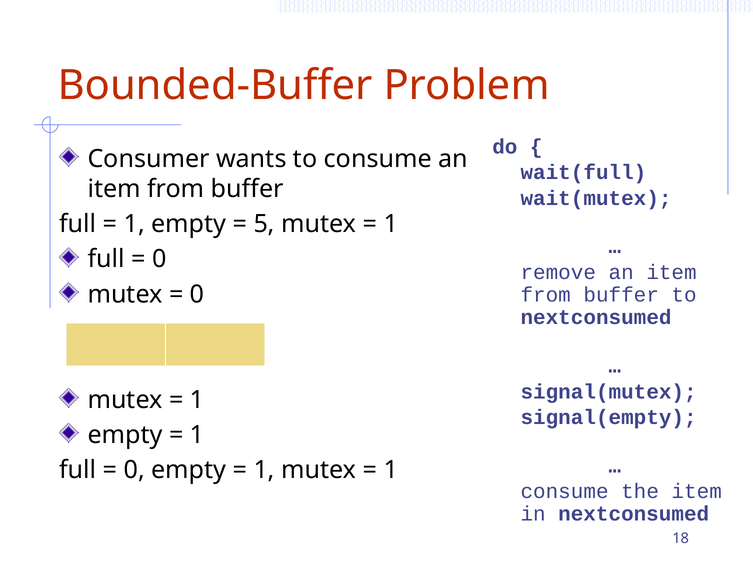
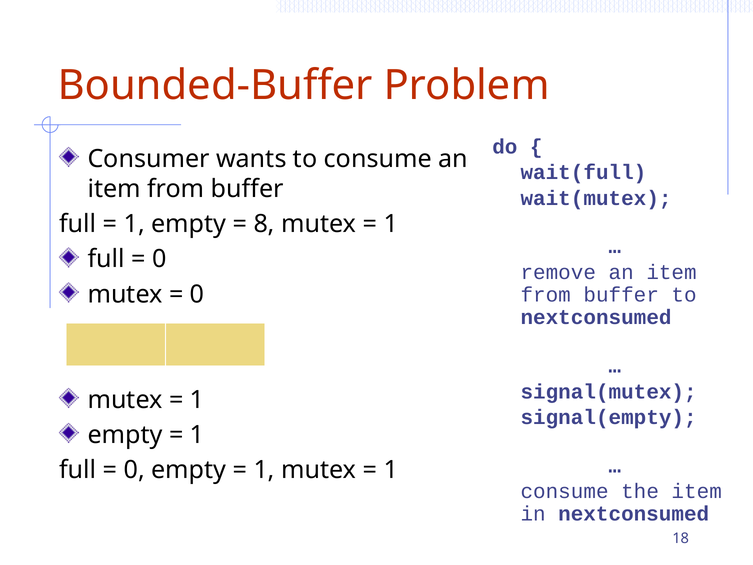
5: 5 -> 8
